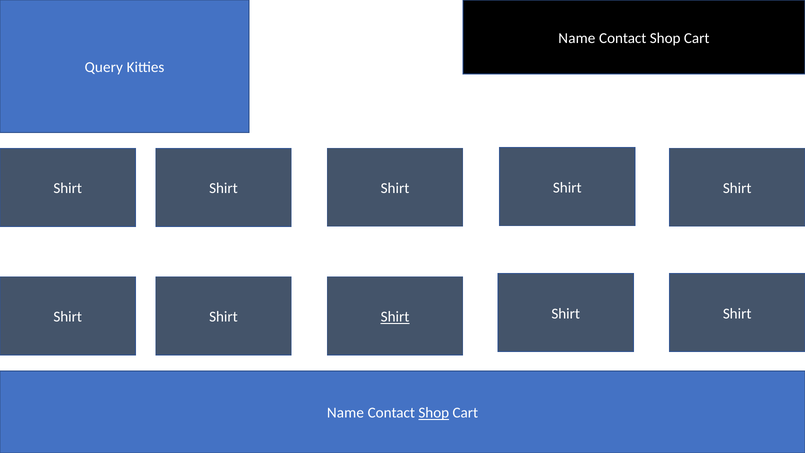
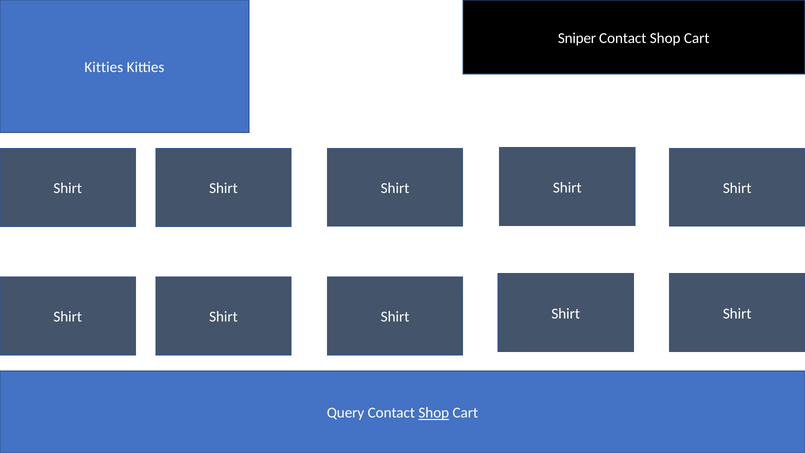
Name at (577, 38): Name -> Sniper
Query at (104, 67): Query -> Kitties
Shirt at (395, 317) underline: present -> none
Name at (345, 413): Name -> Query
